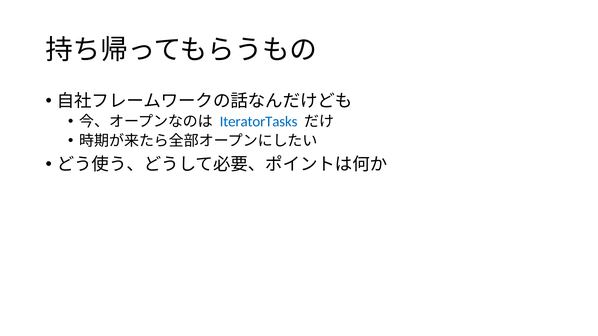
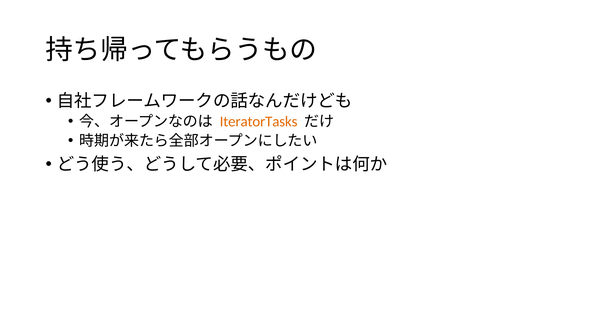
IteratorTasks colour: blue -> orange
